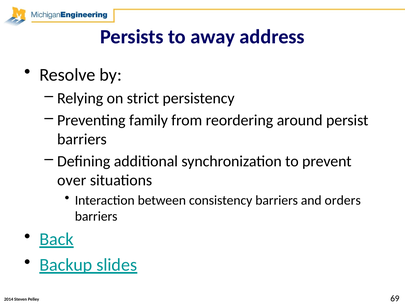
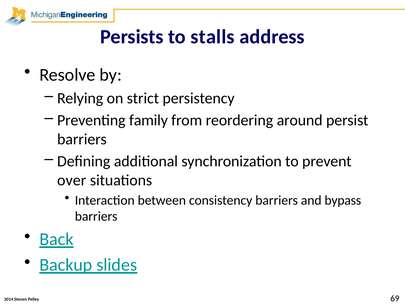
away: away -> stalls
orders: orders -> bypass
